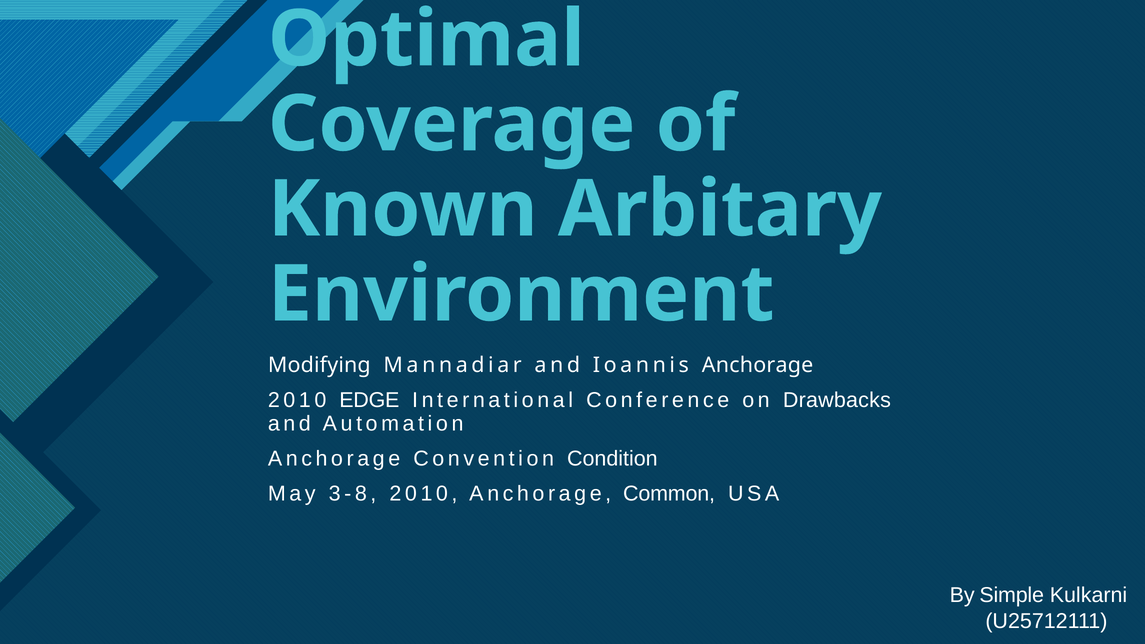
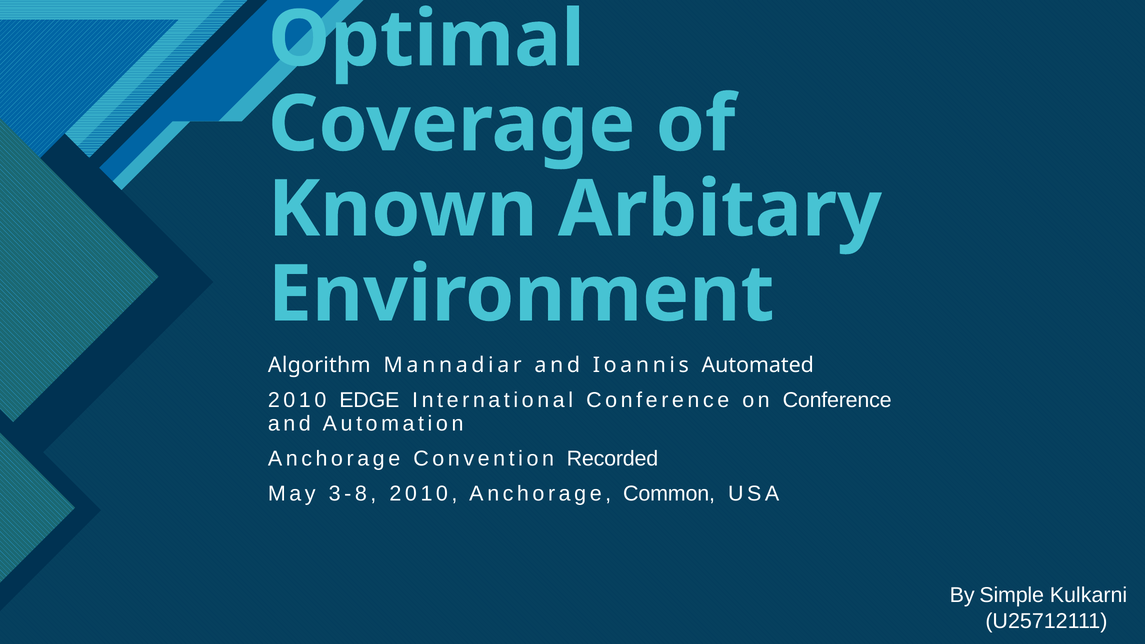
Modifying: Modifying -> Algorithm
Ioannis Anchorage: Anchorage -> Automated
on Drawbacks: Drawbacks -> Conference
Condition: Condition -> Recorded
